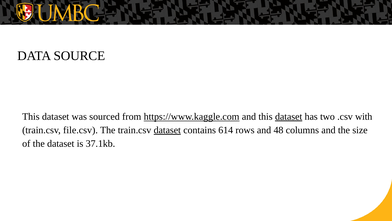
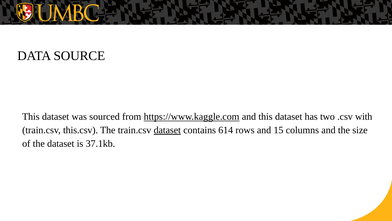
dataset at (289, 116) underline: present -> none
file.csv: file.csv -> this.csv
48: 48 -> 15
